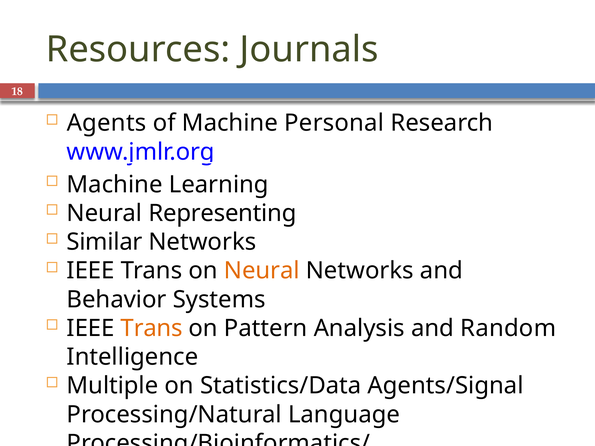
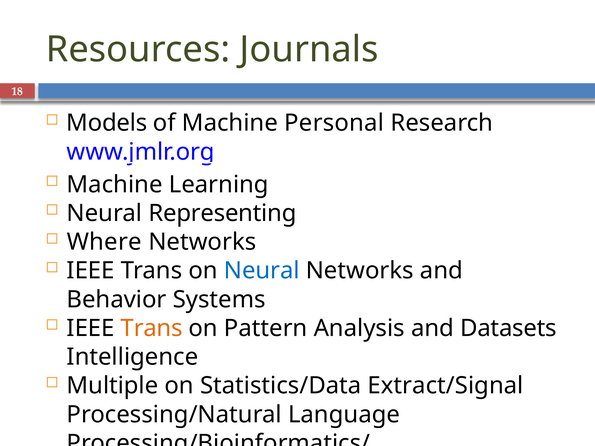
Agents: Agents -> Models
Similar: Similar -> Where
Neural at (262, 271) colour: orange -> blue
Random: Random -> Datasets
Agents/Signal: Agents/Signal -> Extract/Signal
